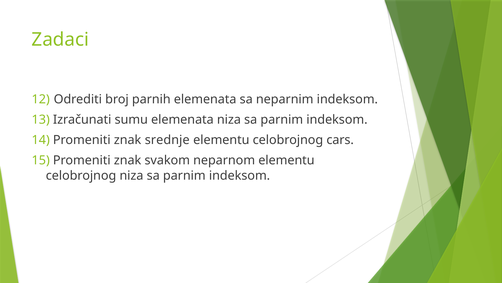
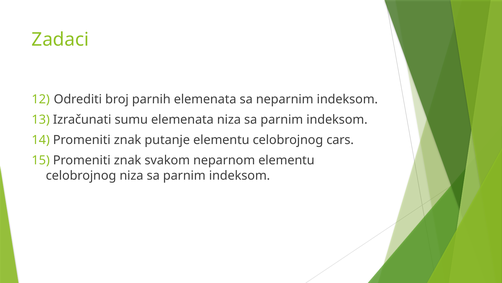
srednje: srednje -> putanje
